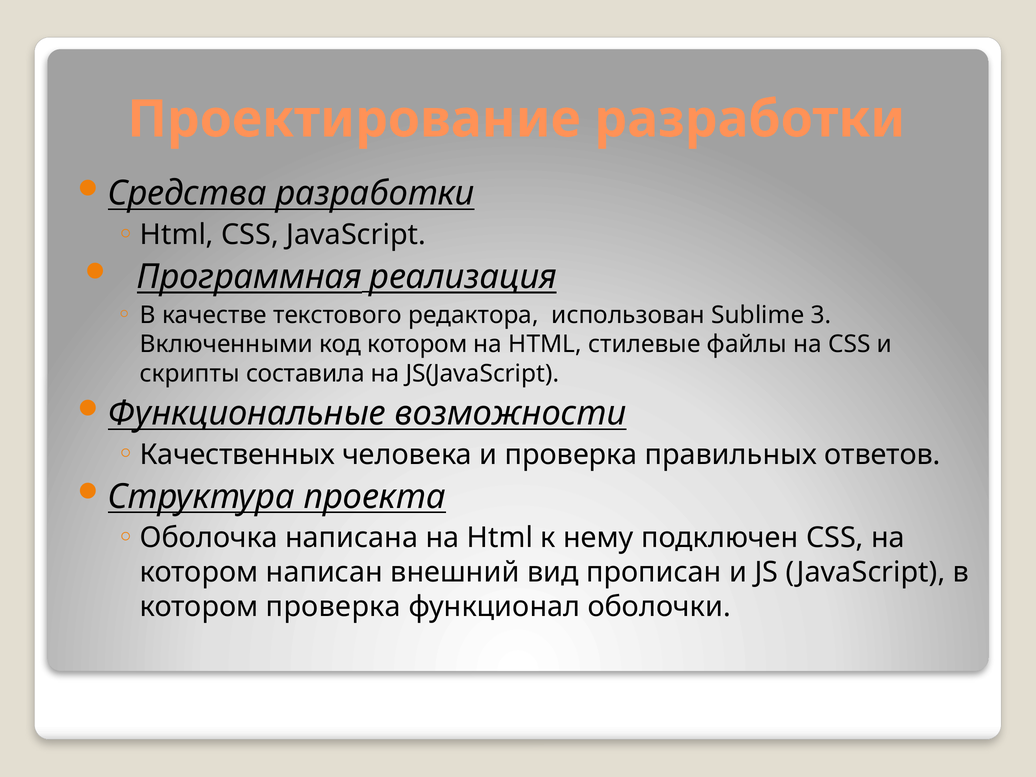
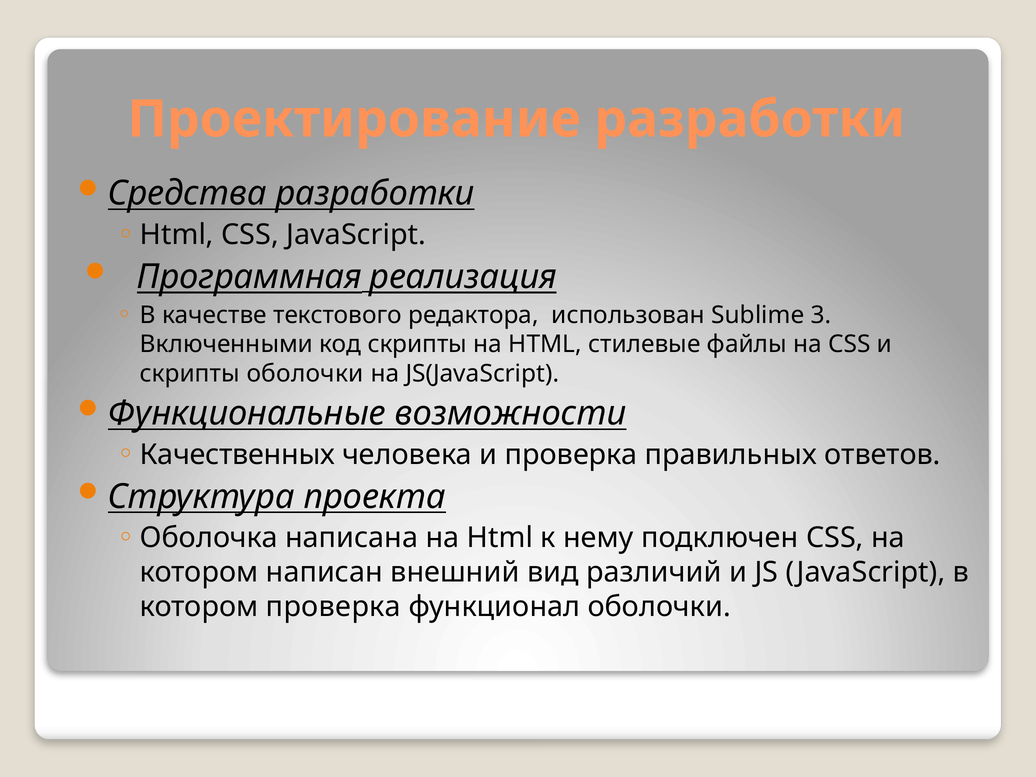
код котором: котором -> скрипты
скрипты составила: составила -> оболочки
прописан: прописан -> различий
